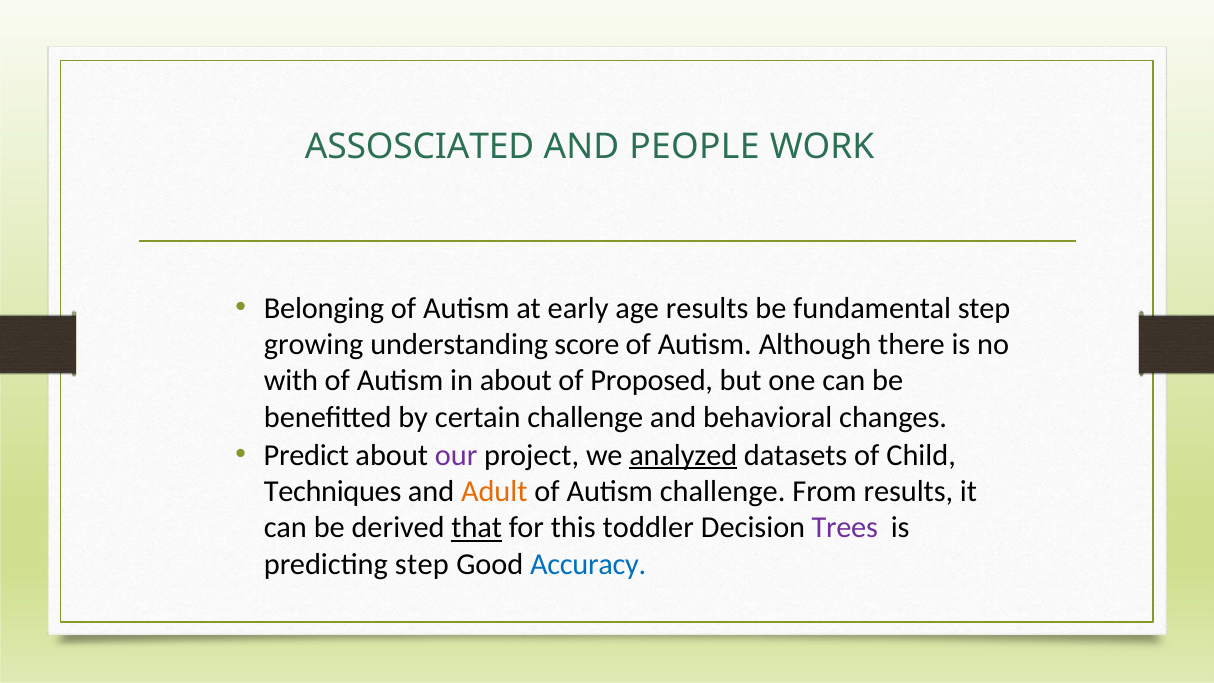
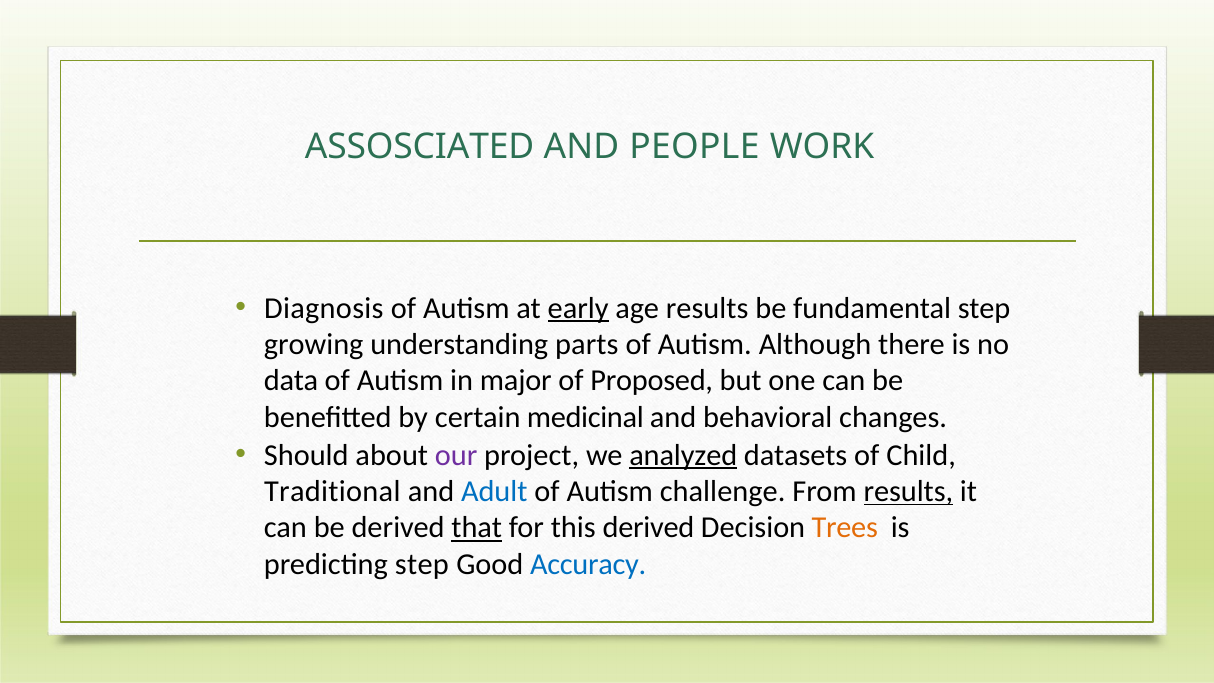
Belonging: Belonging -> Diagnosis
early underline: none -> present
score: score -> parts
with: with -> data
in about: about -> major
certain challenge: challenge -> medicinal
Predict: Predict -> Should
Techniques: Techniques -> Traditional
Adult colour: orange -> blue
results at (908, 491) underline: none -> present
this toddler: toddler -> derived
Trees colour: purple -> orange
